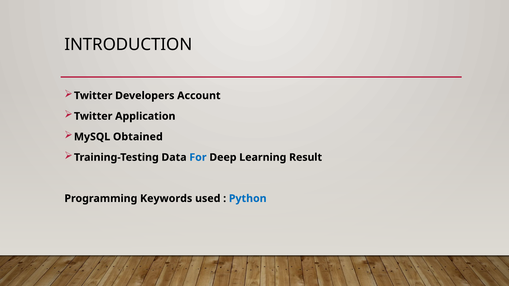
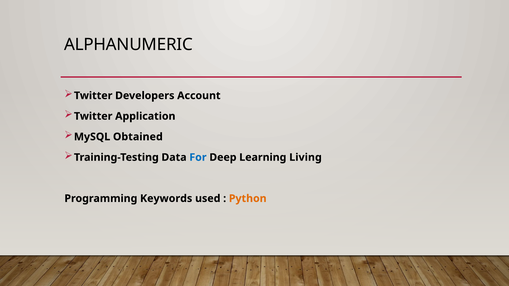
INTRODUCTION: INTRODUCTION -> ALPHANUMERIC
Result: Result -> Living
Python colour: blue -> orange
